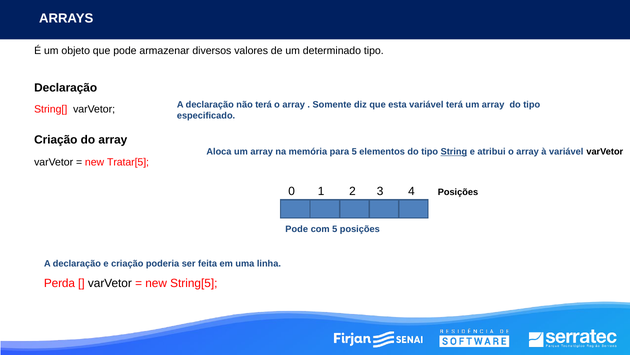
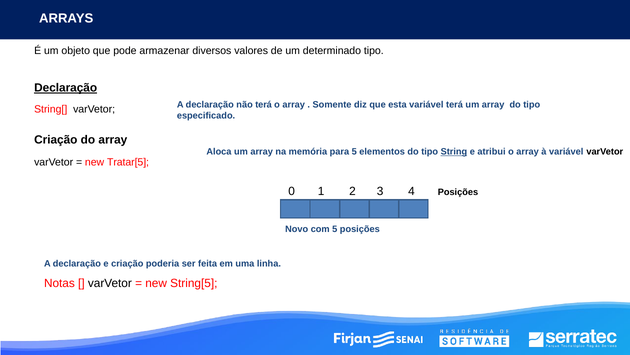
Declaração at (66, 88) underline: none -> present
Pode at (297, 229): Pode -> Novo
Perda: Perda -> Notas
